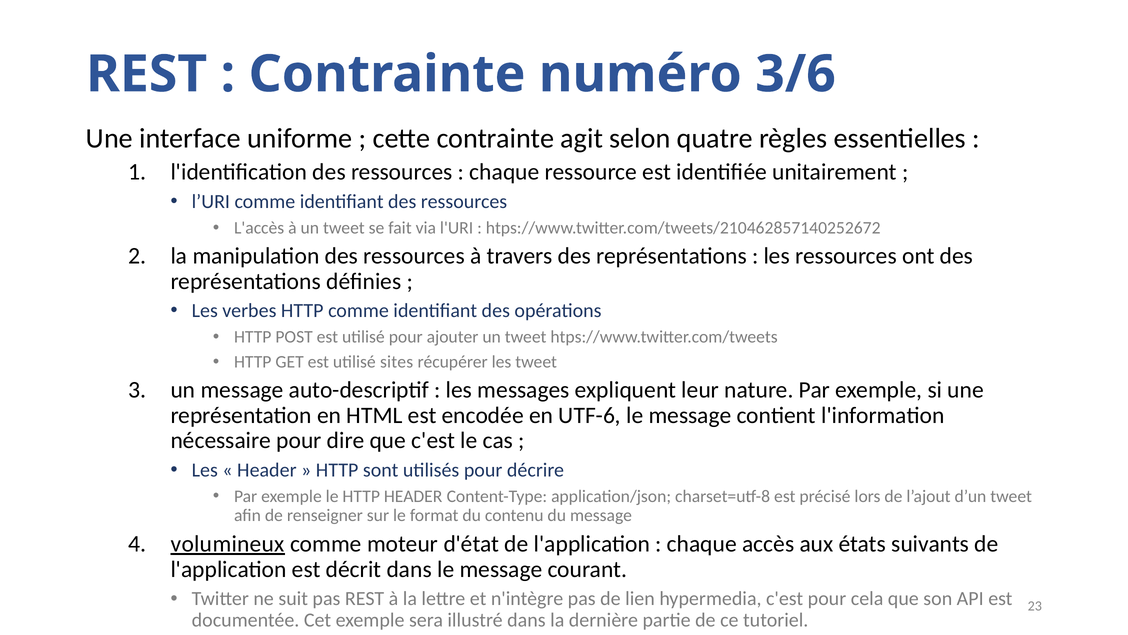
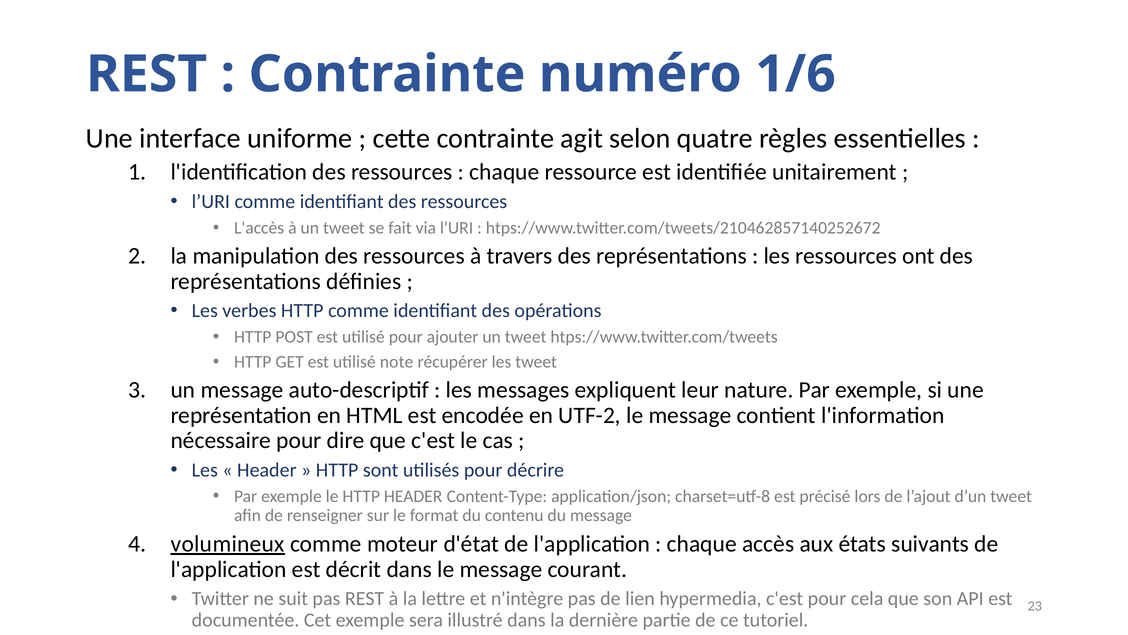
3/6: 3/6 -> 1/6
sites: sites -> note
UTF-6: UTF-6 -> UTF-2
